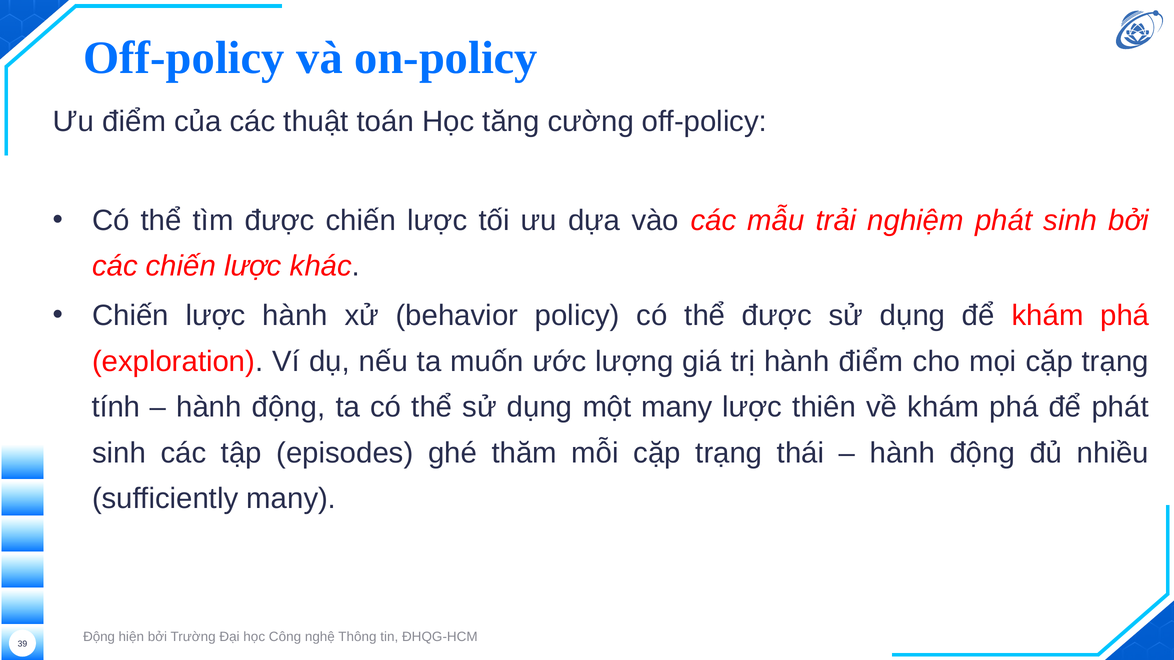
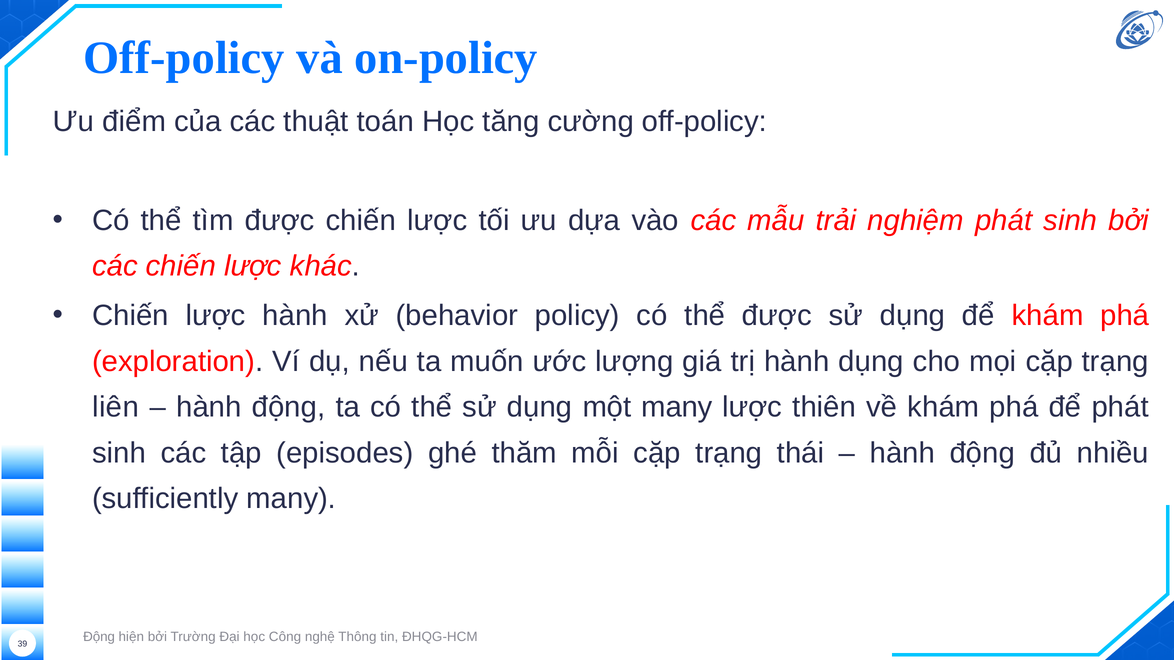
hành điểm: điểm -> dụng
tính: tính -> liên
